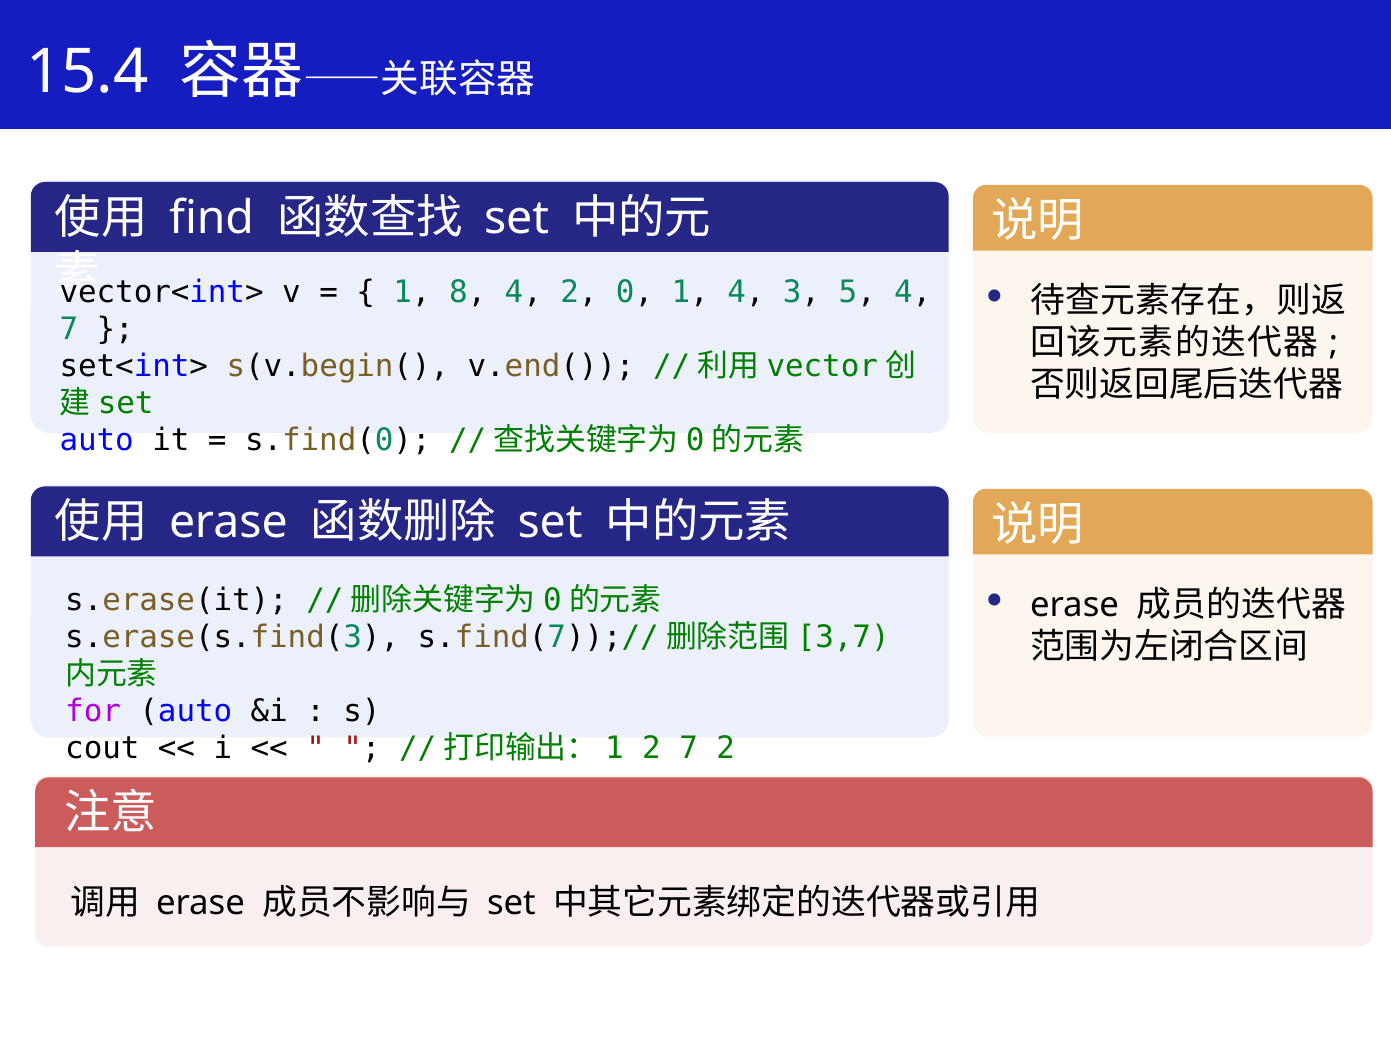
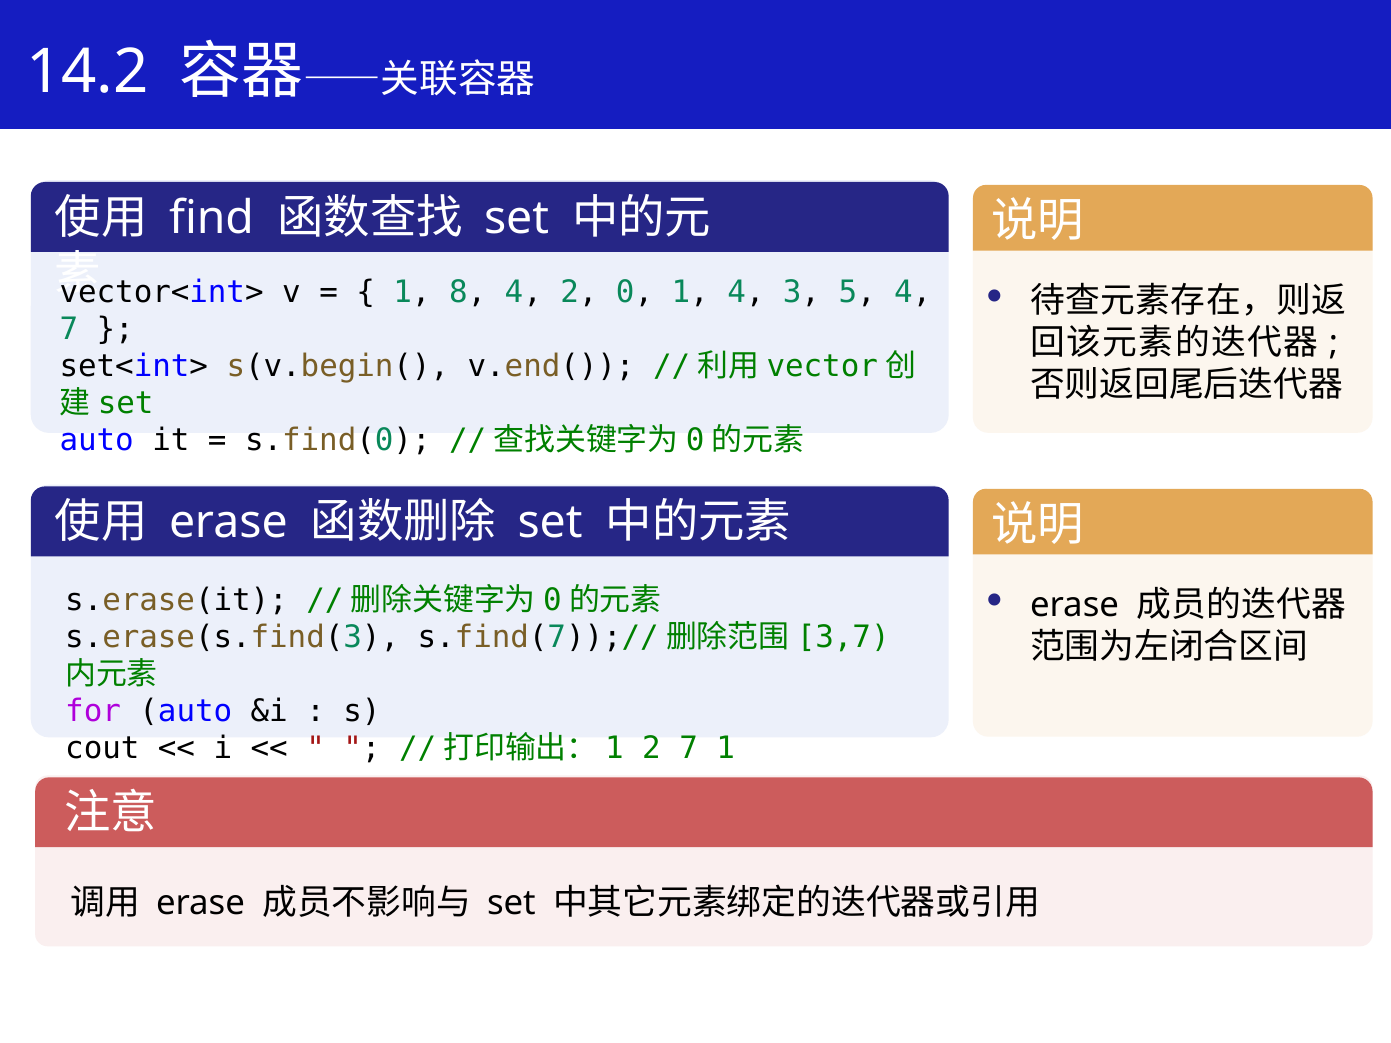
15.4: 15.4 -> 14.2
7 2: 2 -> 1
